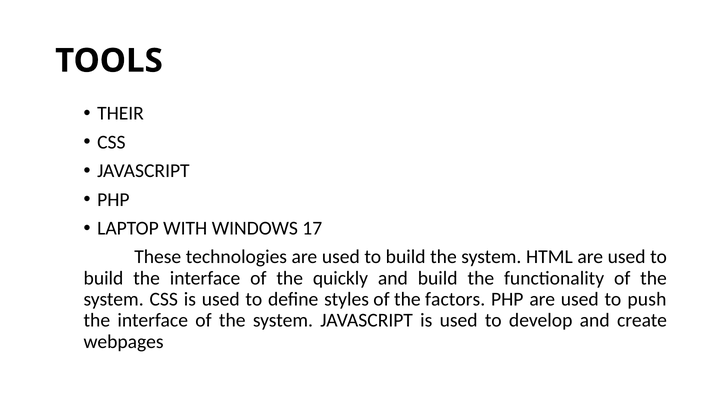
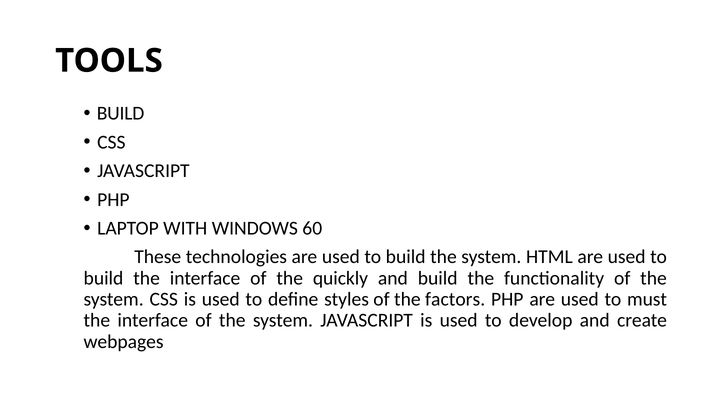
THEIR at (121, 113): THEIR -> BUILD
17: 17 -> 60
push: push -> must
